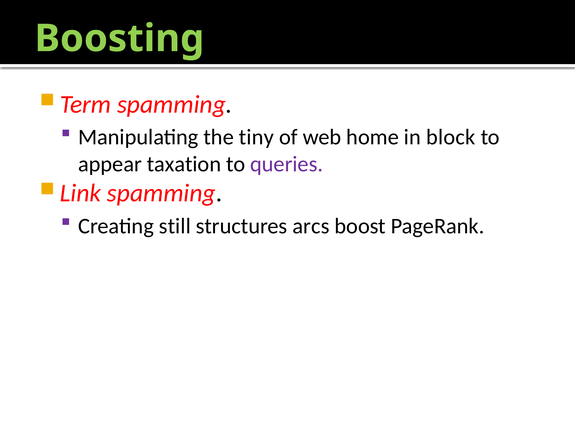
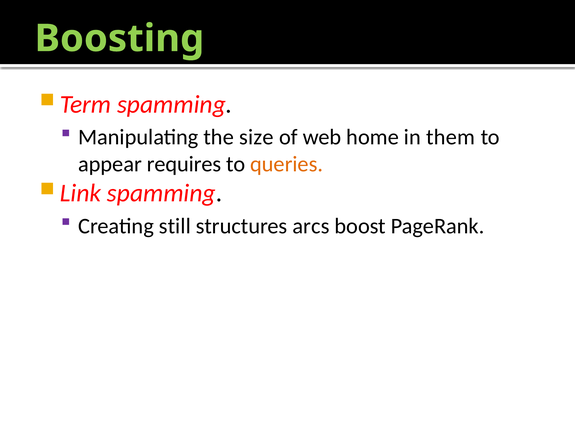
tiny: tiny -> size
block: block -> them
taxation: taxation -> requires
queries colour: purple -> orange
